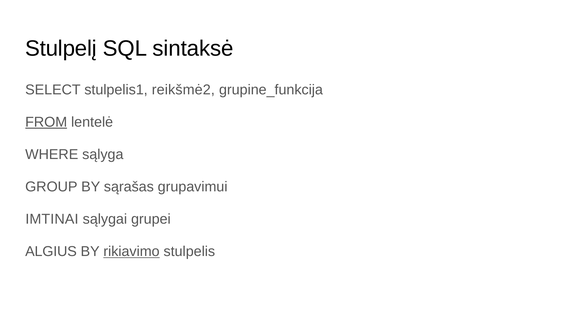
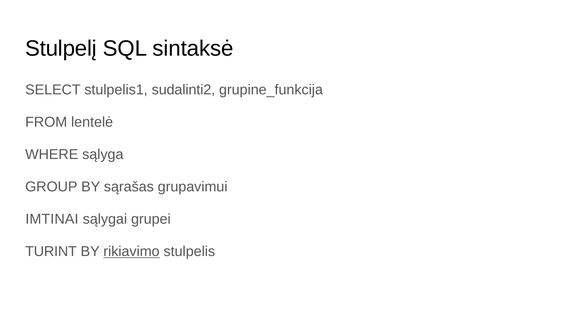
reikšmė2: reikšmė2 -> sudalinti2
FROM underline: present -> none
ALGIUS: ALGIUS -> TURINT
